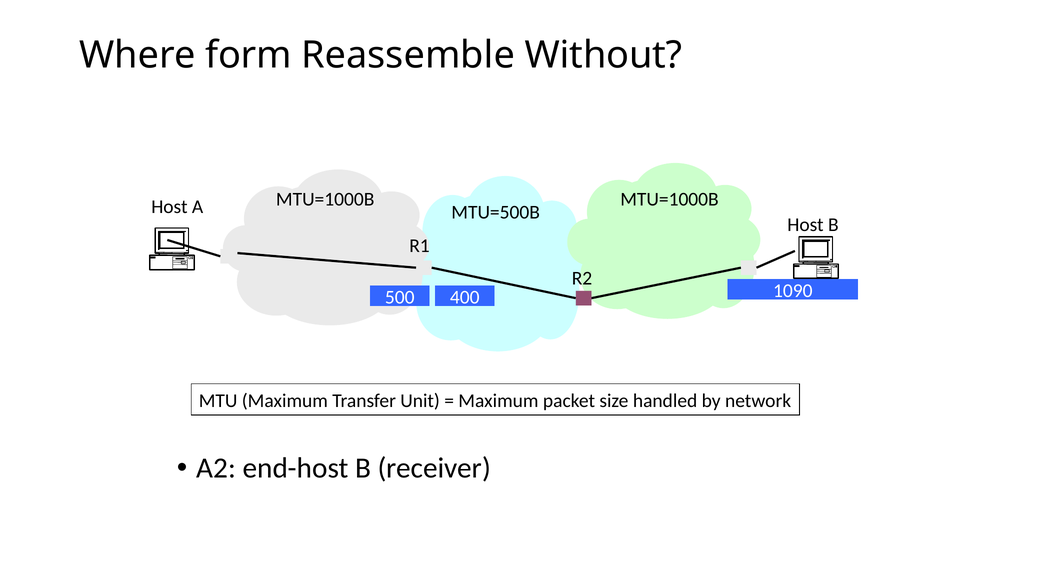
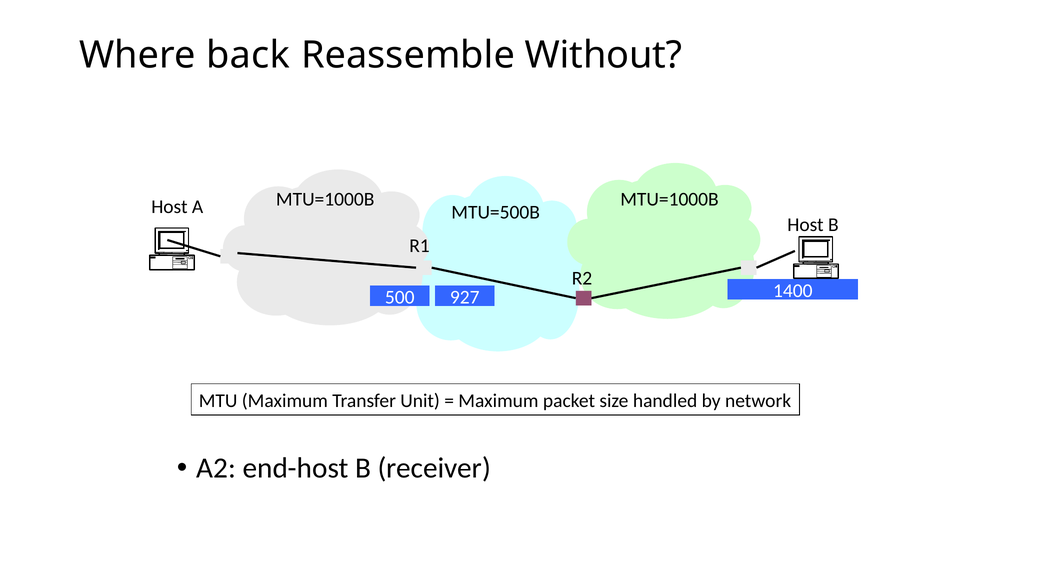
form: form -> back
1090: 1090 -> 1400
400: 400 -> 927
